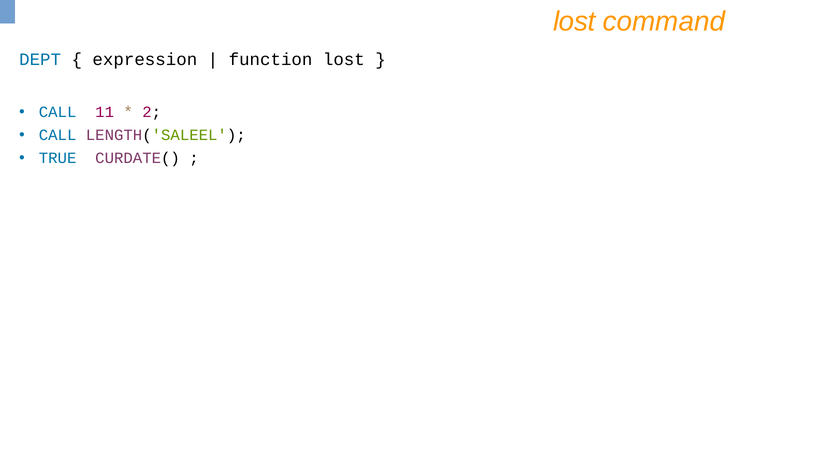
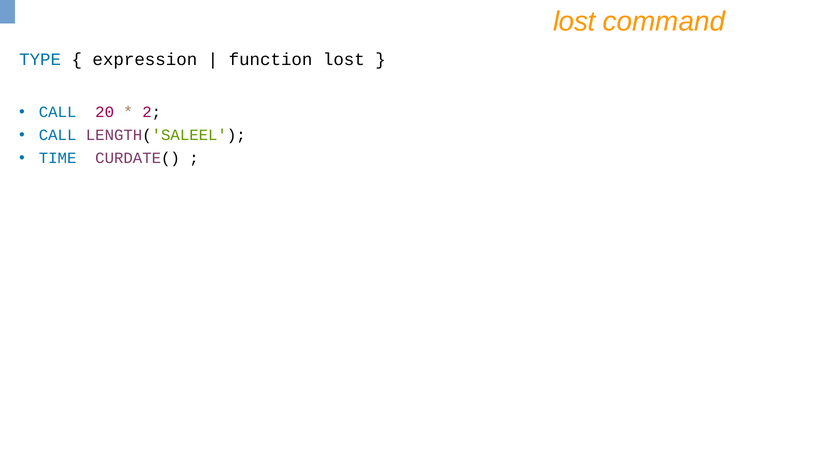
DEPT: DEPT -> TYPE
11: 11 -> 20
TRUE: TRUE -> TIME
